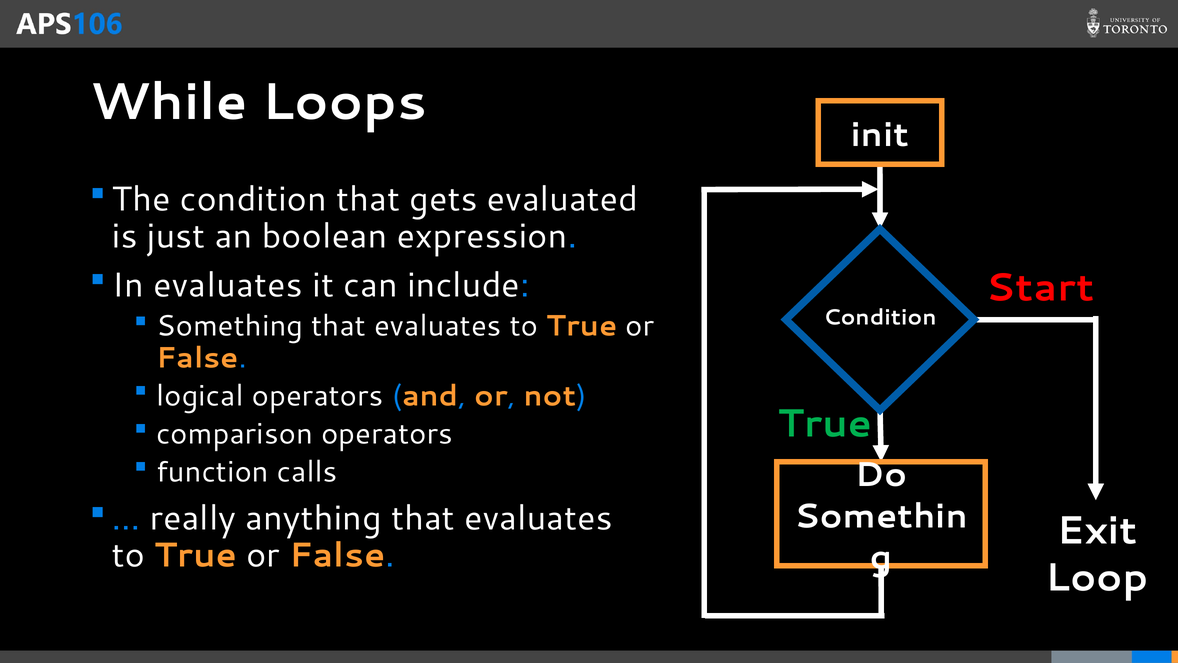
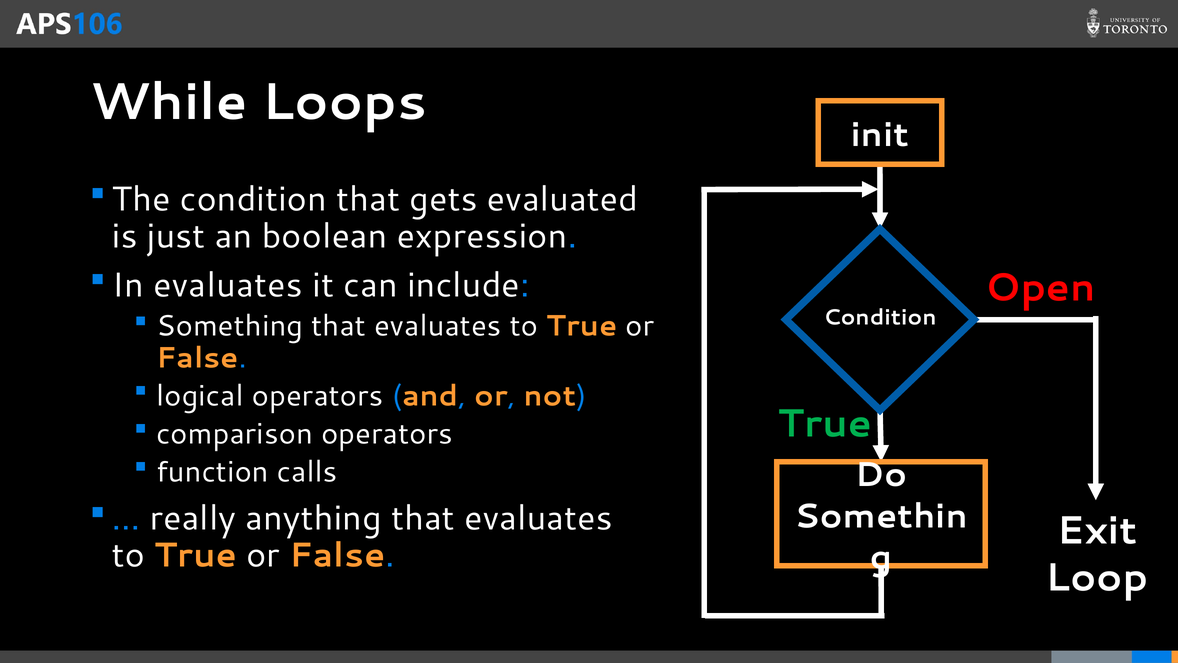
Start: Start -> Open
